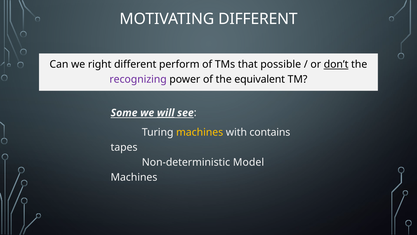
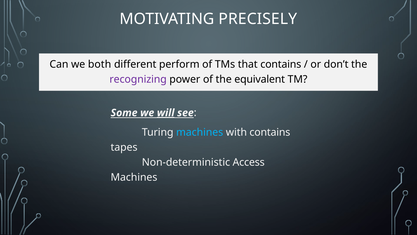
MOTIVATING DIFFERENT: DIFFERENT -> PRECISELY
right: right -> both
that possible: possible -> contains
don’t underline: present -> none
machines at (200, 132) colour: yellow -> light blue
Model: Model -> Access
